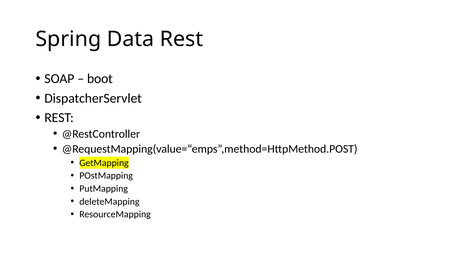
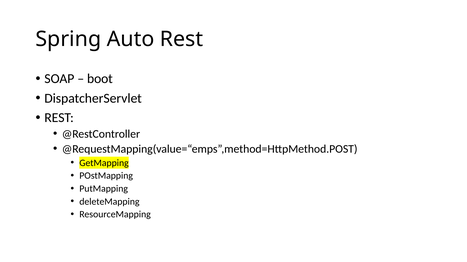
Data: Data -> Auto
